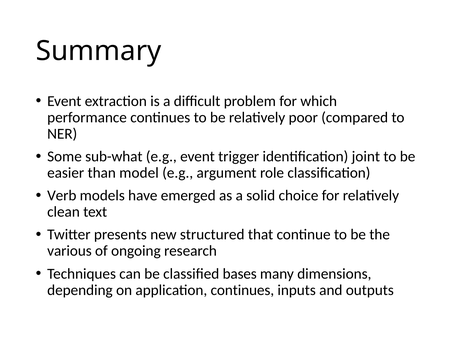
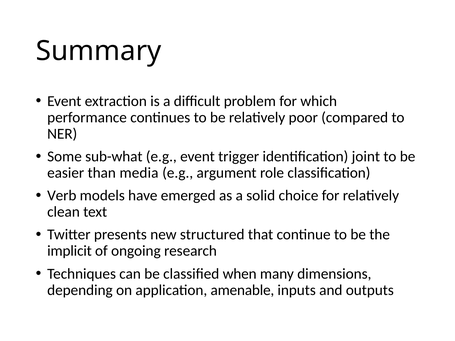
model: model -> media
various: various -> implicit
bases: bases -> when
application continues: continues -> amenable
